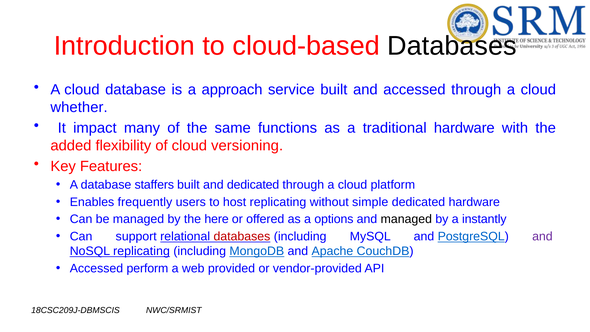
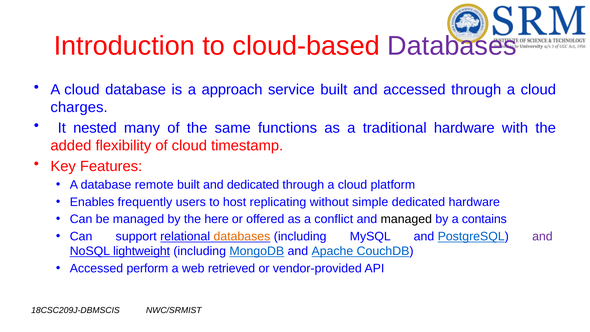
Databases at (452, 46) colour: black -> purple
whether: whether -> charges
impact: impact -> nested
versioning: versioning -> timestamp
staffers: staffers -> remote
options: options -> conflict
instantly: instantly -> contains
databases at (242, 236) colour: red -> orange
NoSQL replicating: replicating -> lightweight
provided: provided -> retrieved
